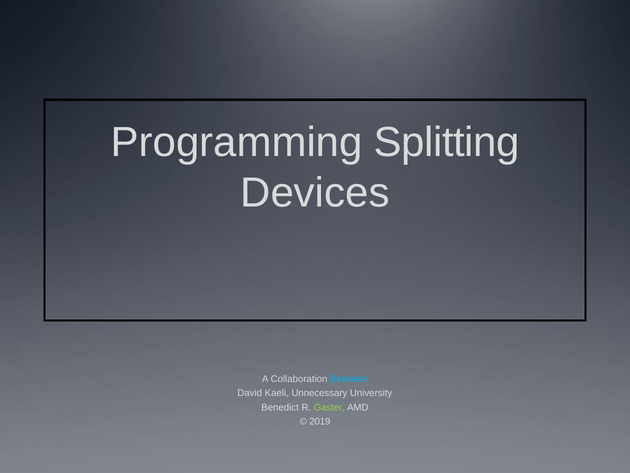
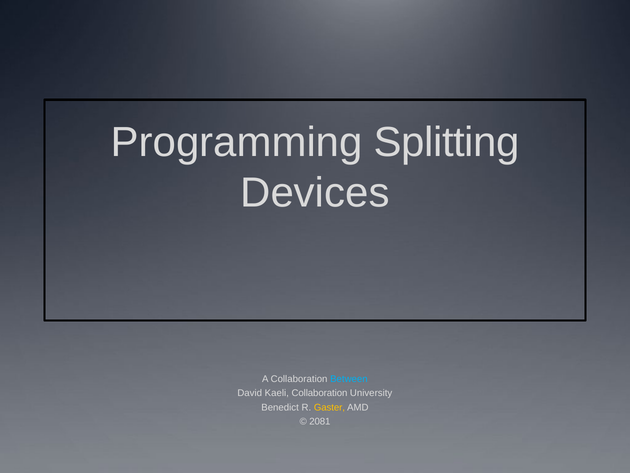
Kaeli Unnecessary: Unnecessary -> Collaboration
Gaster colour: light green -> yellow
2019: 2019 -> 2081
